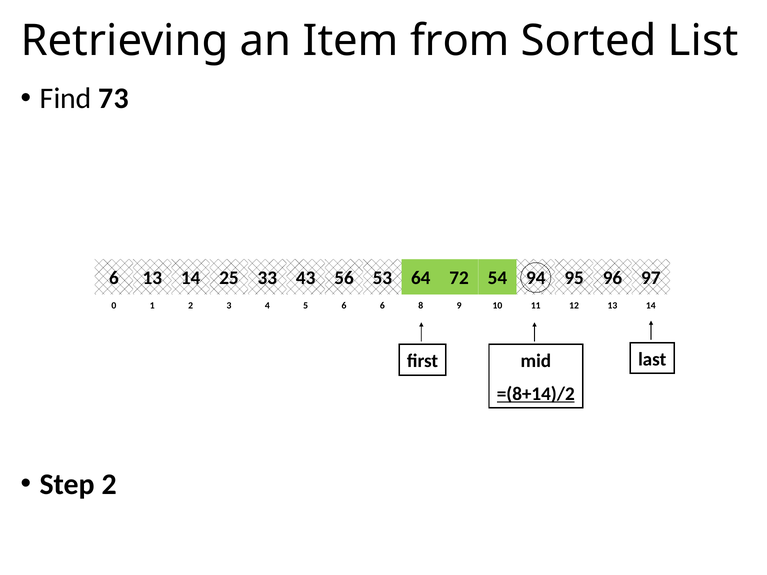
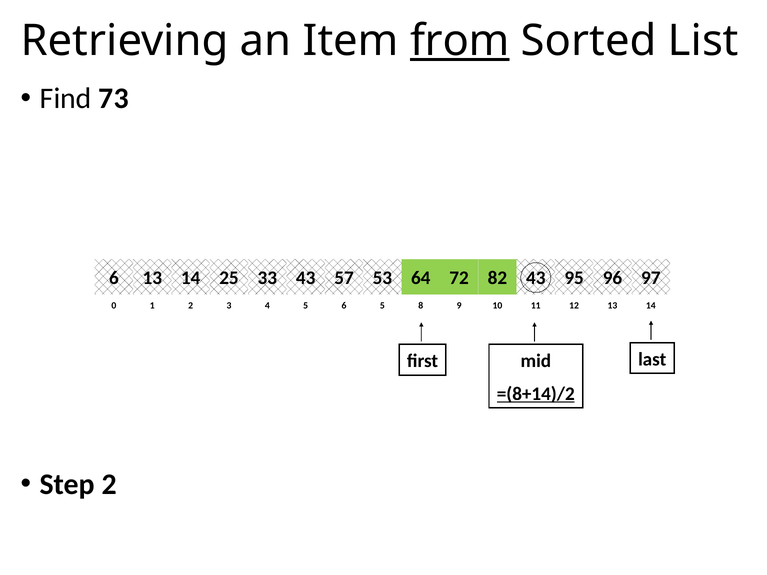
from underline: none -> present
56: 56 -> 57
54: 54 -> 82
72 94: 94 -> 43
5 6: 6 -> 5
